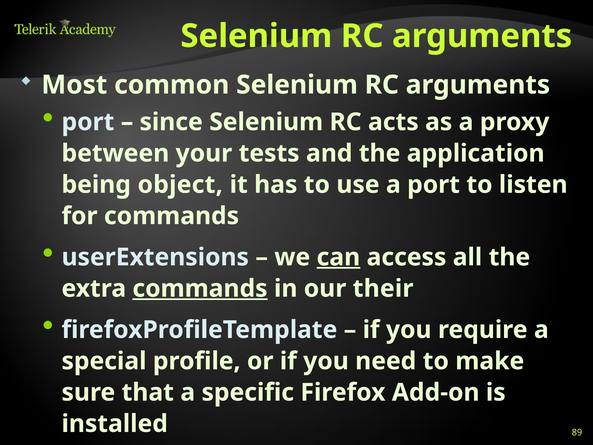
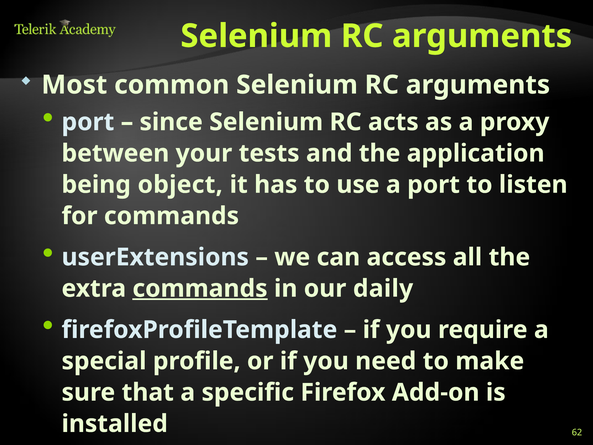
can underline: present -> none
their: their -> daily
89: 89 -> 62
